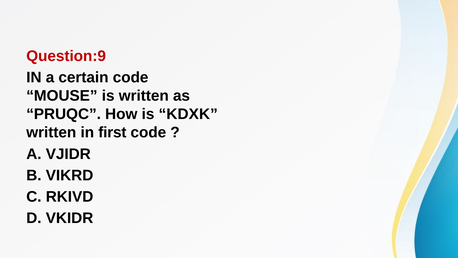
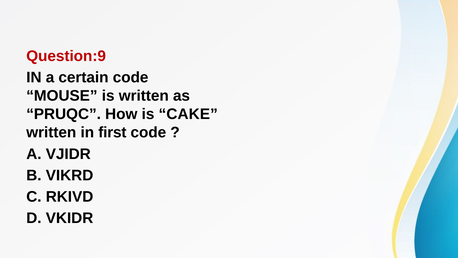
KDXK: KDXK -> CAKE
